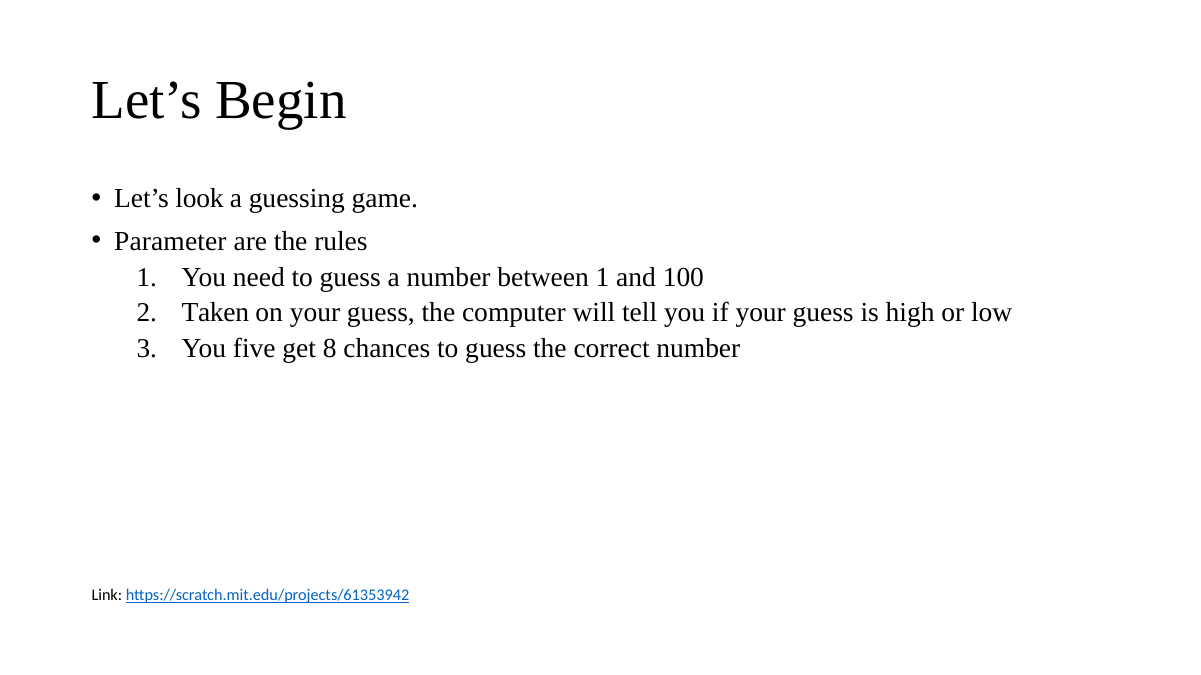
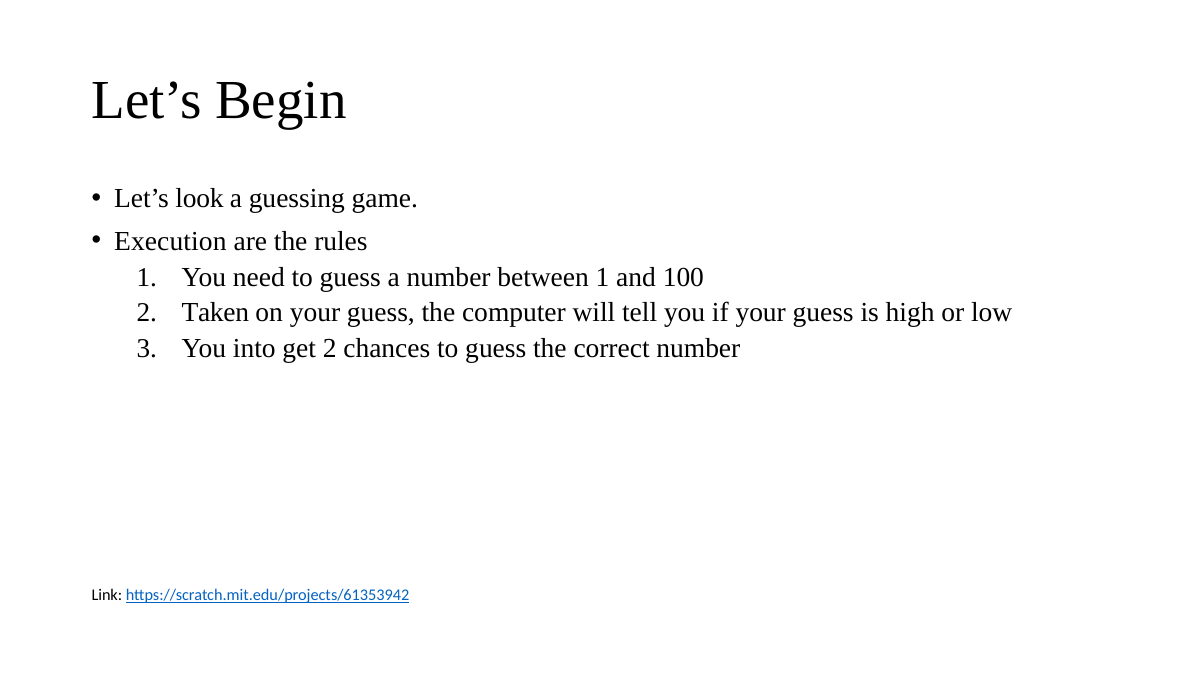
Parameter: Parameter -> Execution
five: five -> into
get 8: 8 -> 2
